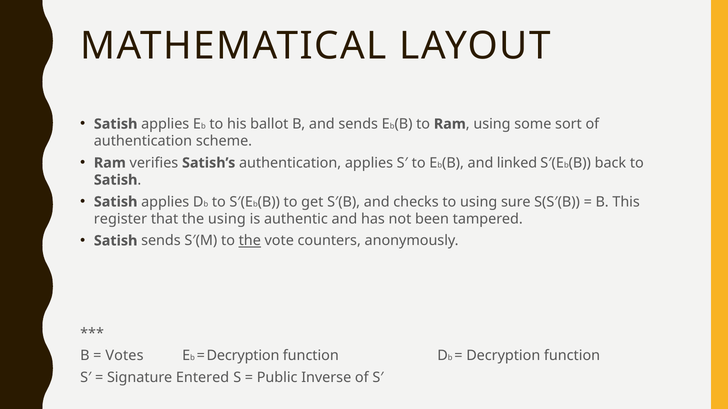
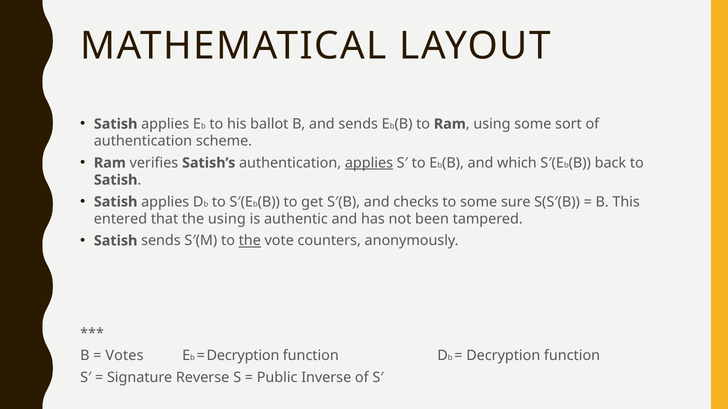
applies at (369, 163) underline: none -> present
linked: linked -> which
to using: using -> some
register: register -> entered
Entered: Entered -> Reverse
